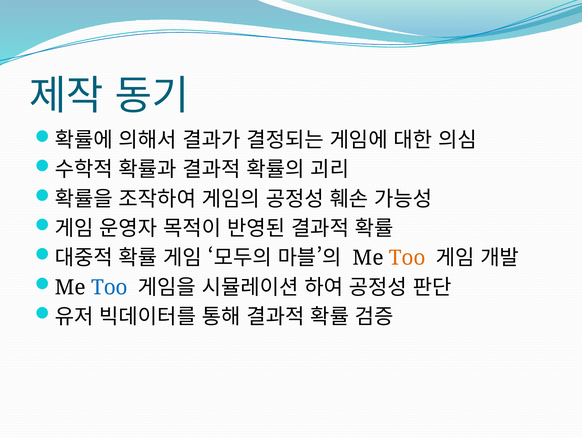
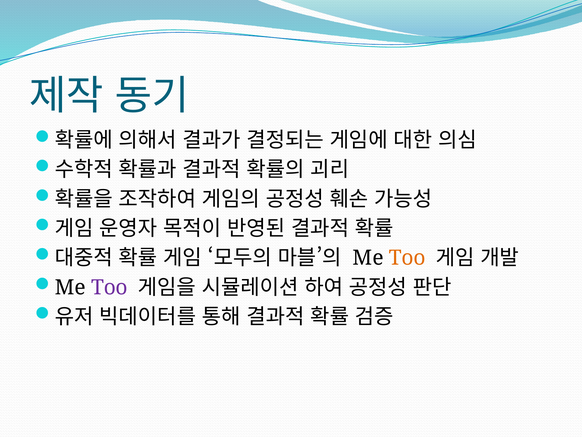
Too at (109, 287) colour: blue -> purple
